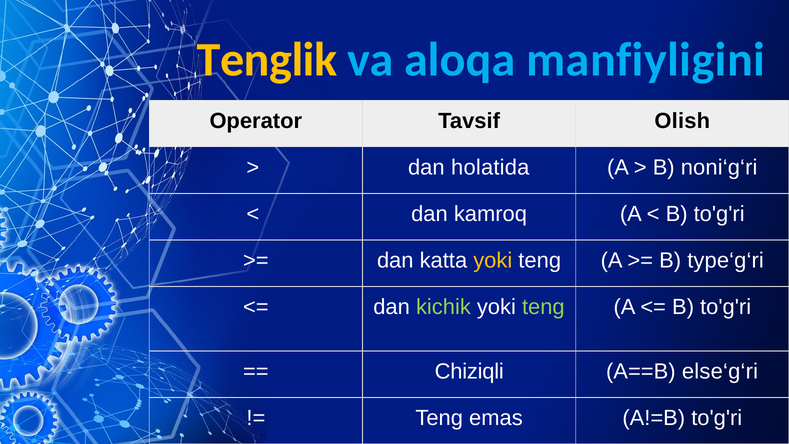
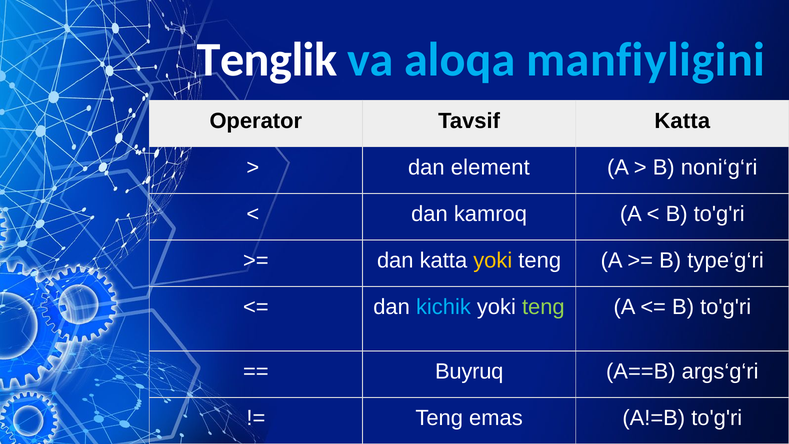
Tenglik colour: yellow -> white
Tavsif Olish: Olish -> Katta
holatida: holatida -> element
kichik colour: light green -> light blue
Chiziqli: Chiziqli -> Buyruq
else‘g‘ri: else‘g‘ri -> args‘g‘ri
